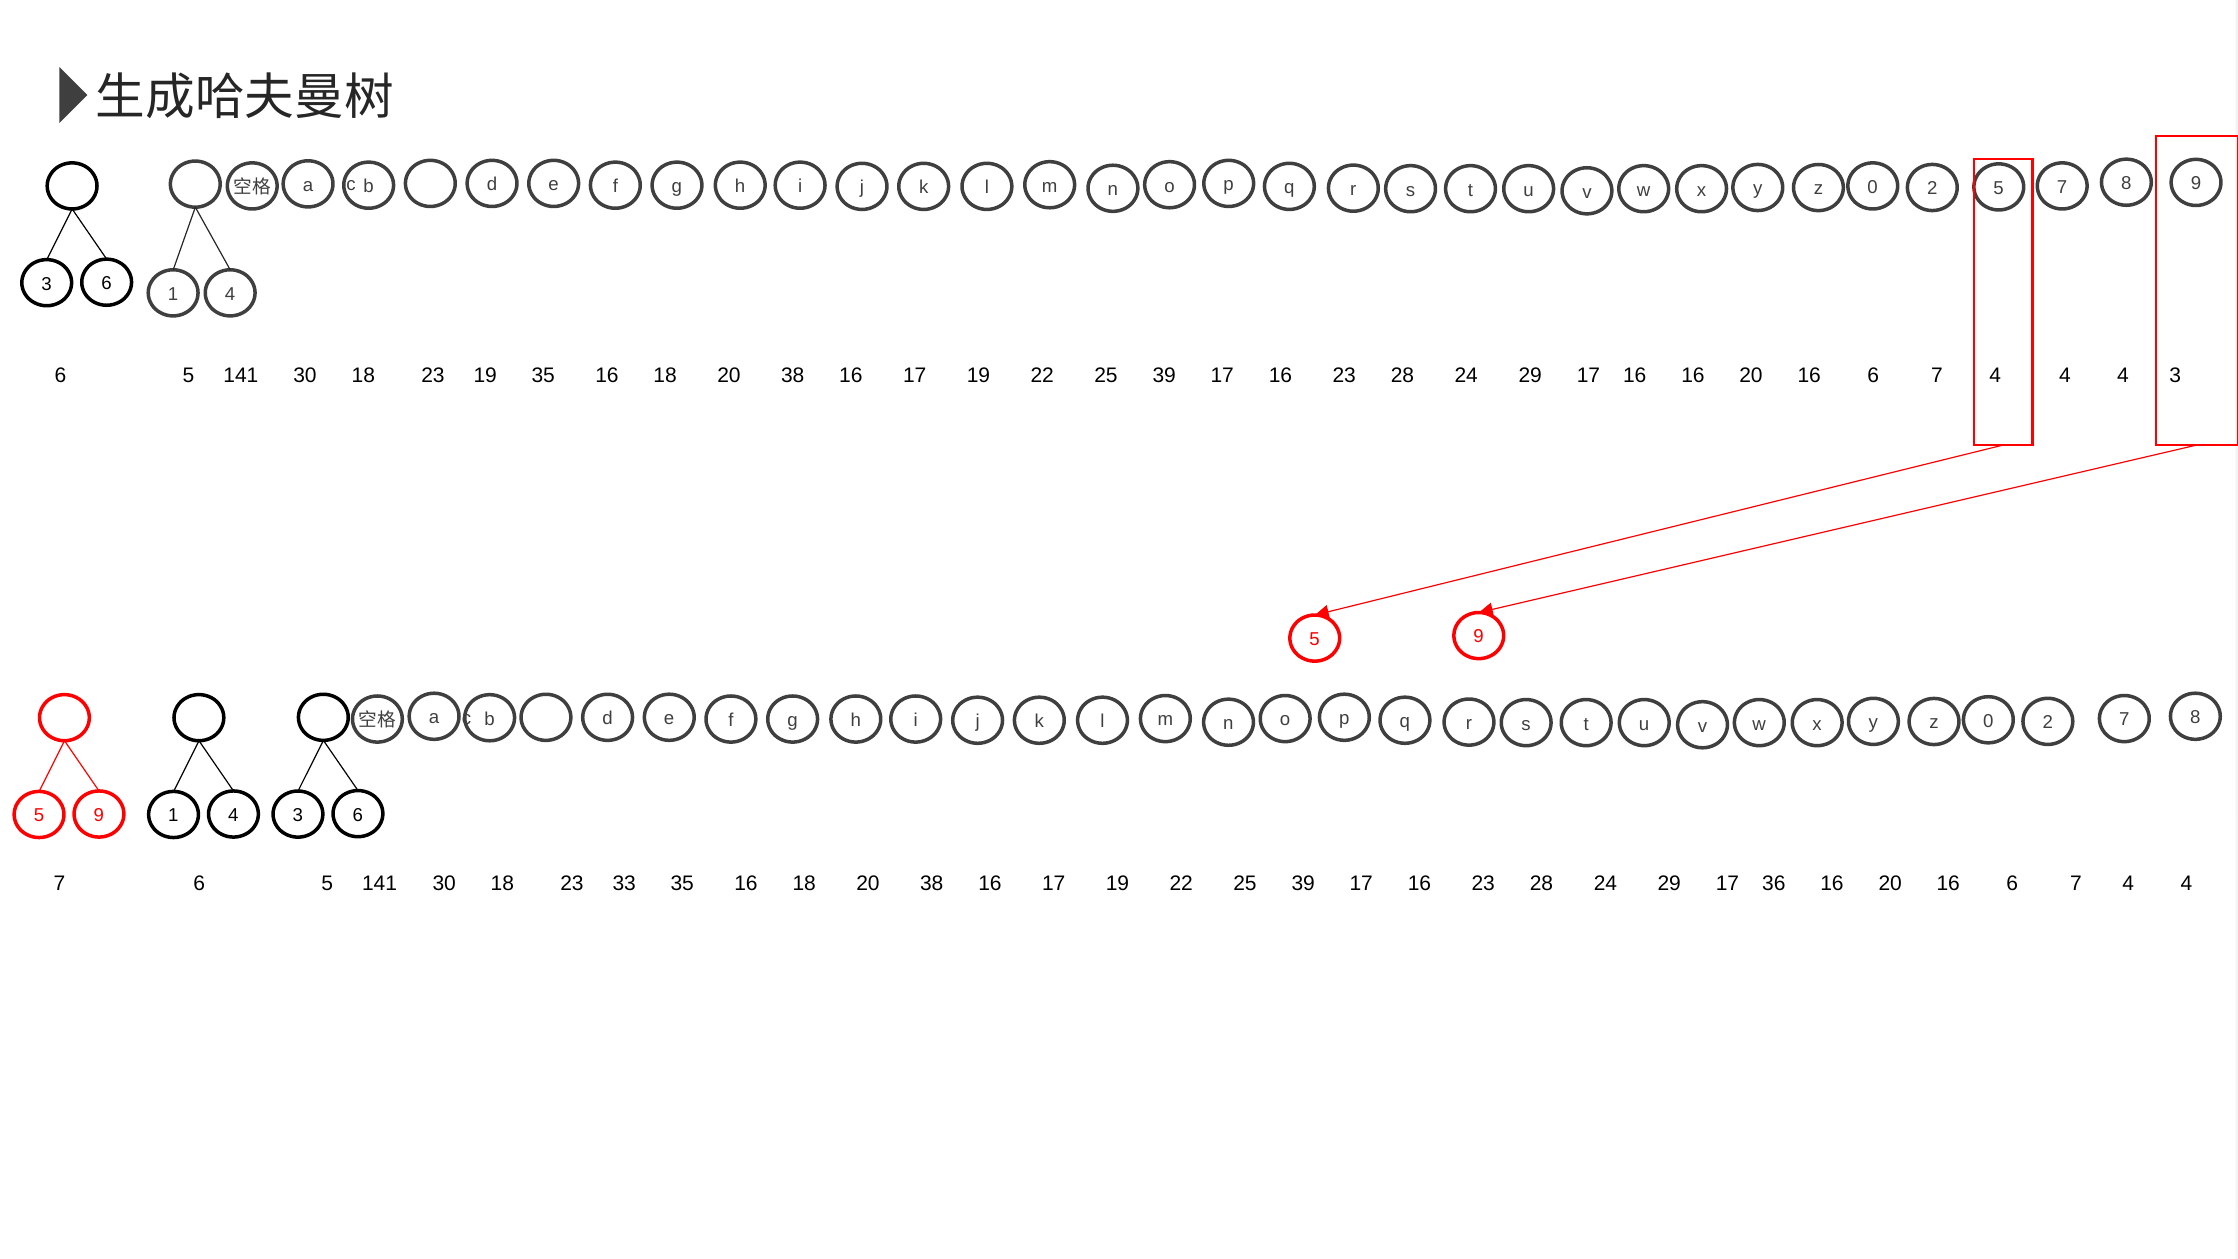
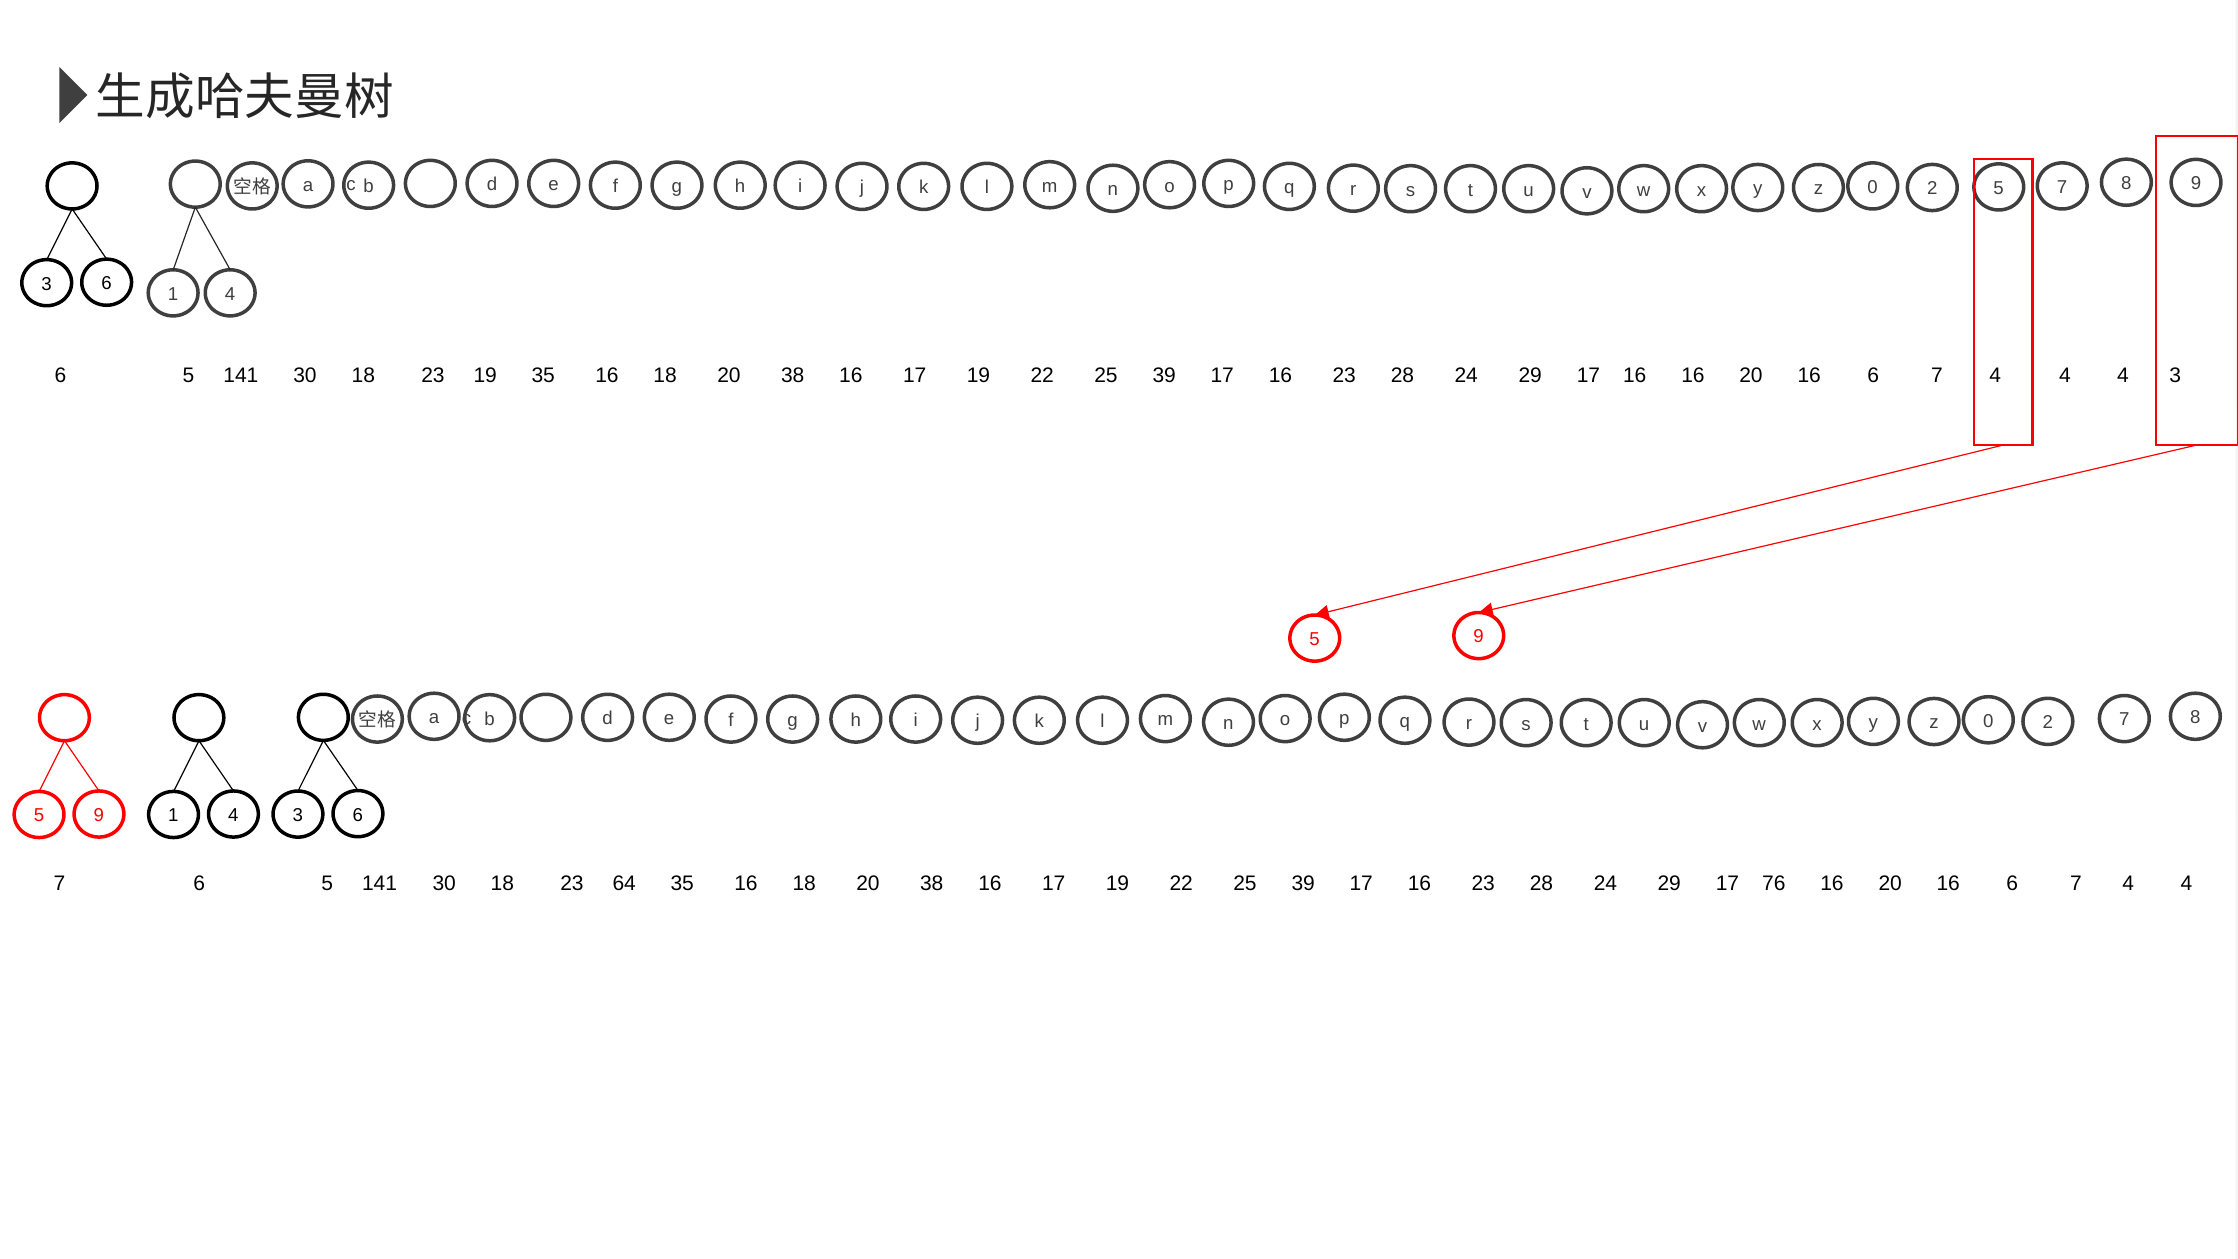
33: 33 -> 64
36: 36 -> 76
